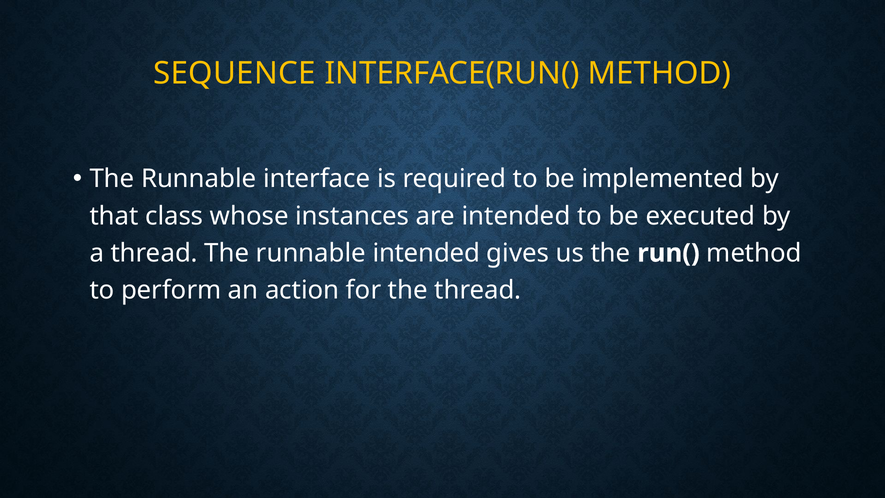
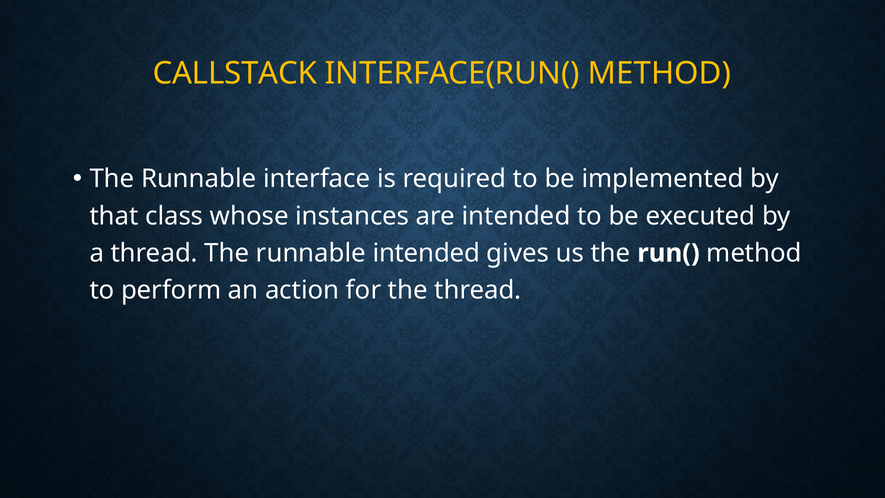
SEQUENCE: SEQUENCE -> CALLSTACK
